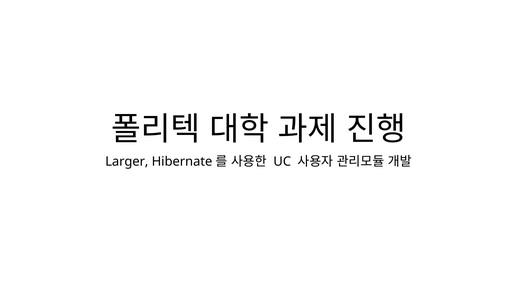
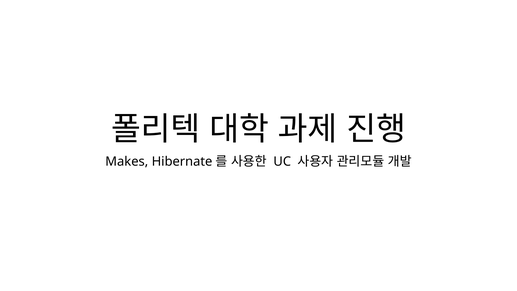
Larger: Larger -> Makes
